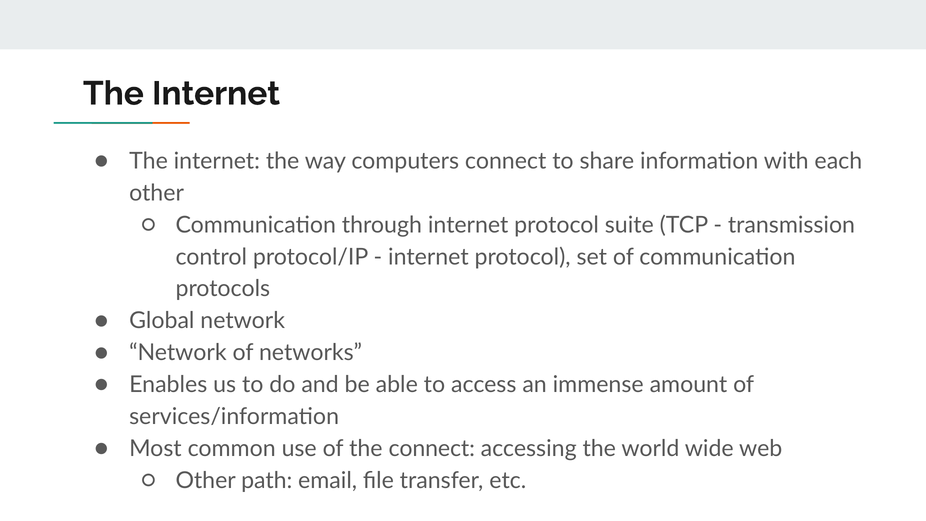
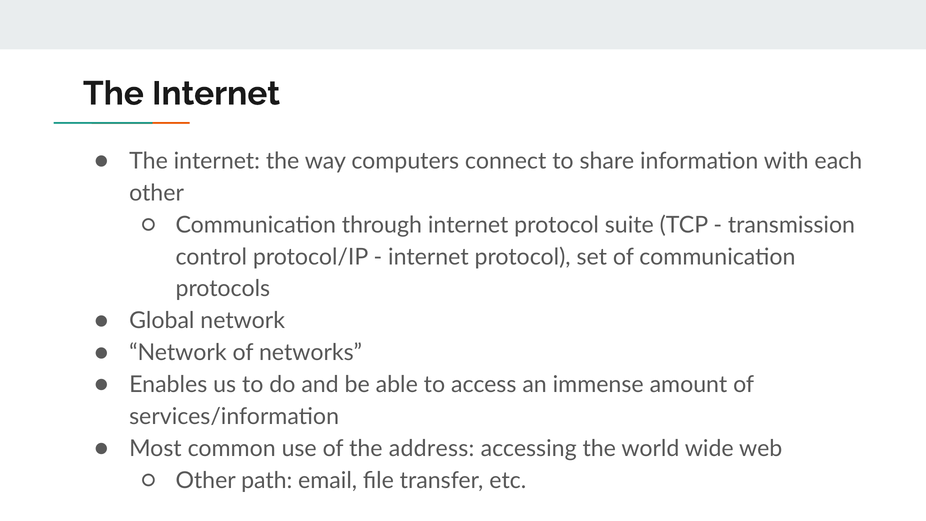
the connect: connect -> address
